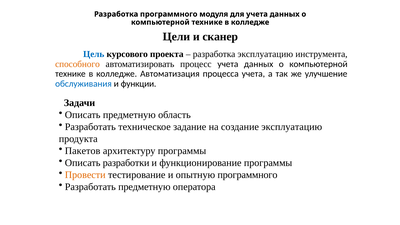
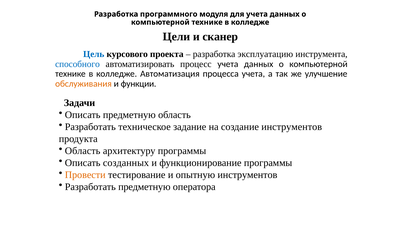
способного colour: orange -> blue
обслуживания colour: blue -> orange
создание эксплуатацию: эксплуатацию -> инструментов
Пакетов at (83, 151): Пакетов -> Область
разработки: разработки -> созданных
опытную программного: программного -> инструментов
